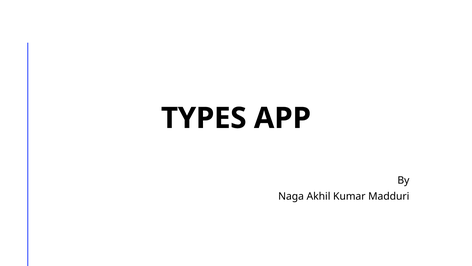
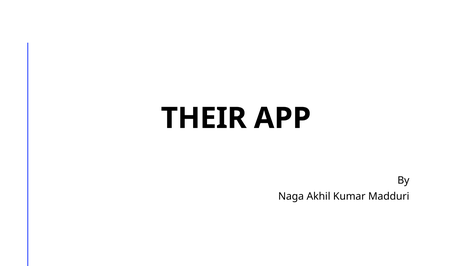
TYPES: TYPES -> THEIR
